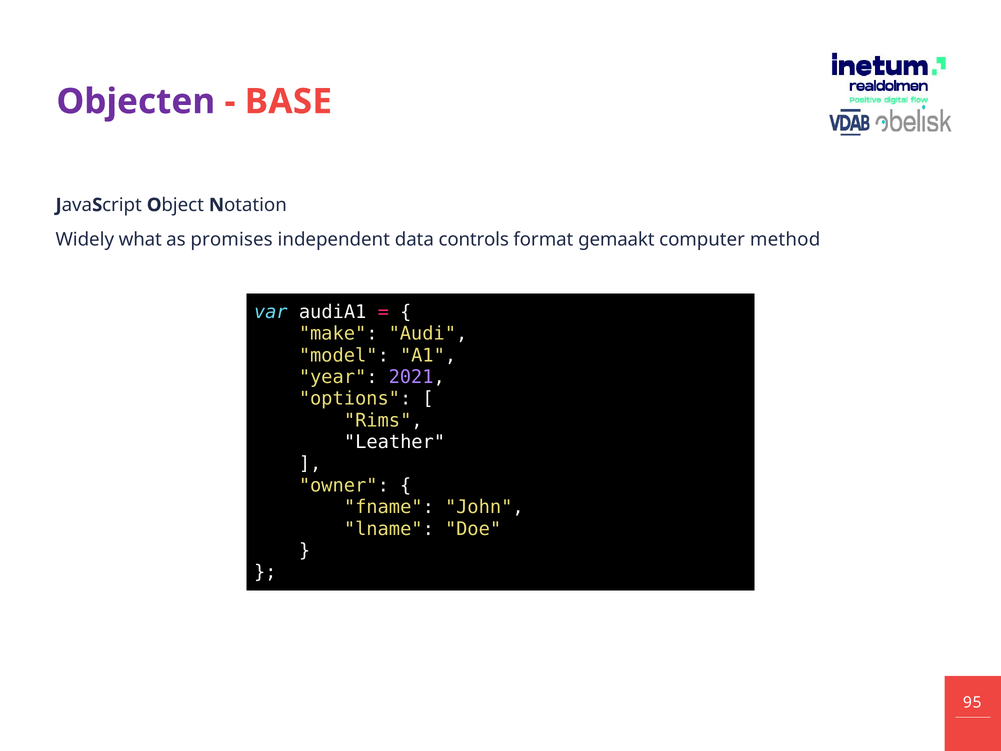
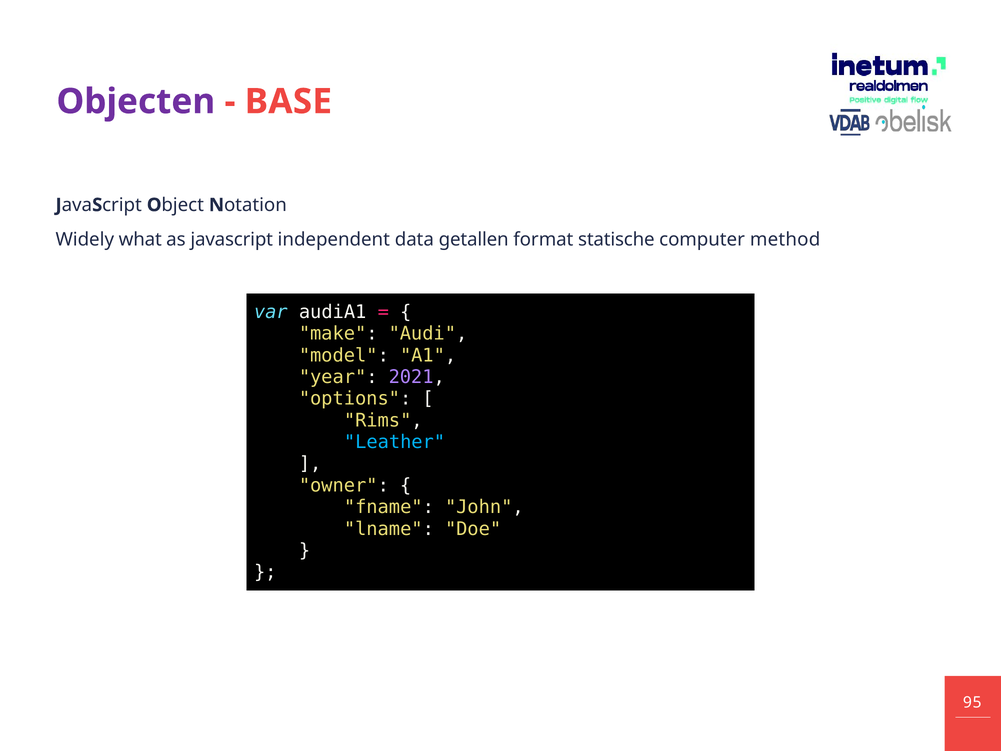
as promises: promises -> javascript
controls: controls -> getallen
gemaakt: gemaakt -> statische
Leather colour: white -> light blue
